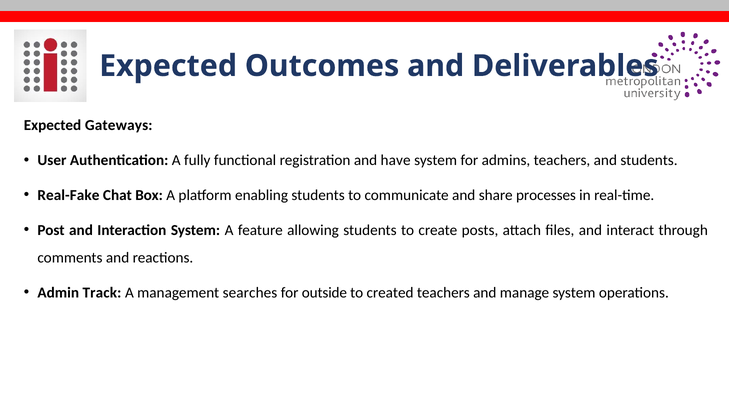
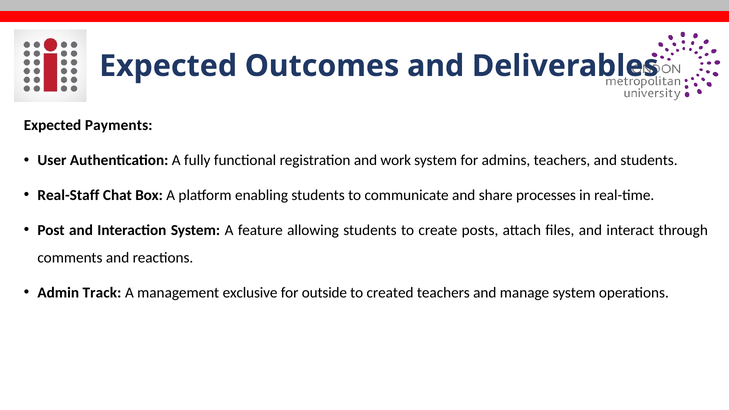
Gateways: Gateways -> Payments
have: have -> work
Real-Fake: Real-Fake -> Real-Staff
searches: searches -> exclusive
